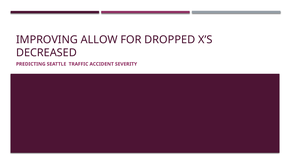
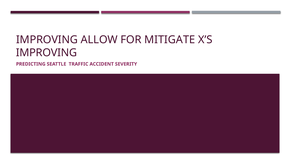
DROPPED: DROPPED -> MITIGATE
DECREASED at (46, 53): DECREASED -> IMPROVING
